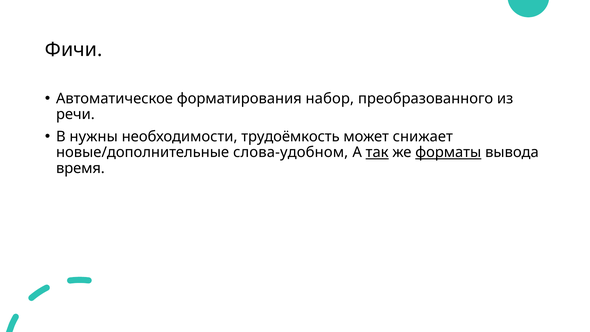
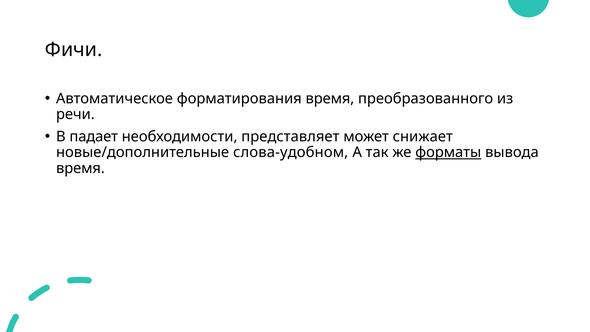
форматирования набор: набор -> время
нужны: нужны -> падает
трудоёмкость: трудоёмкость -> представляет
так underline: present -> none
